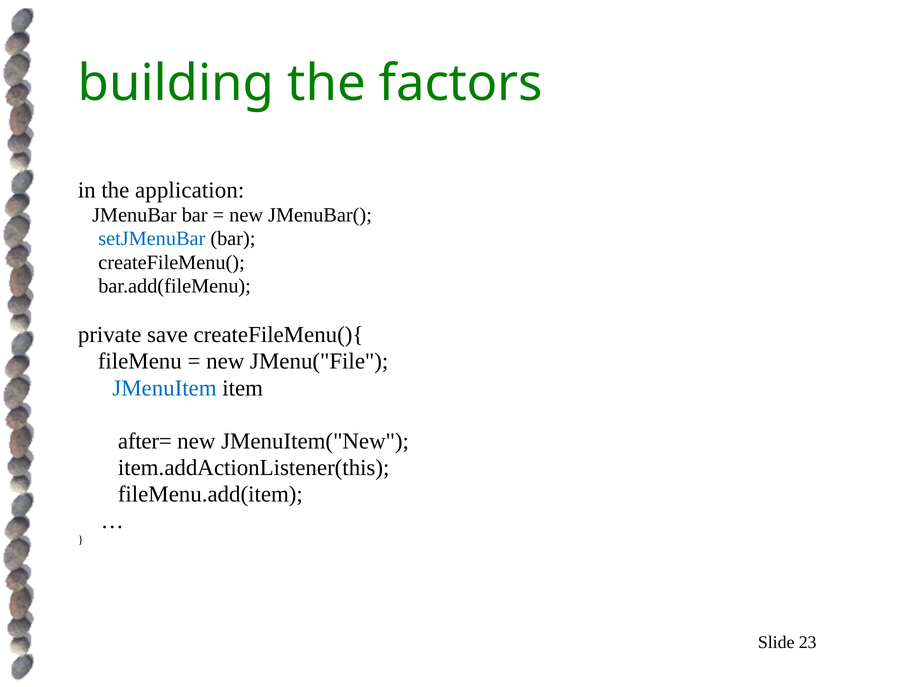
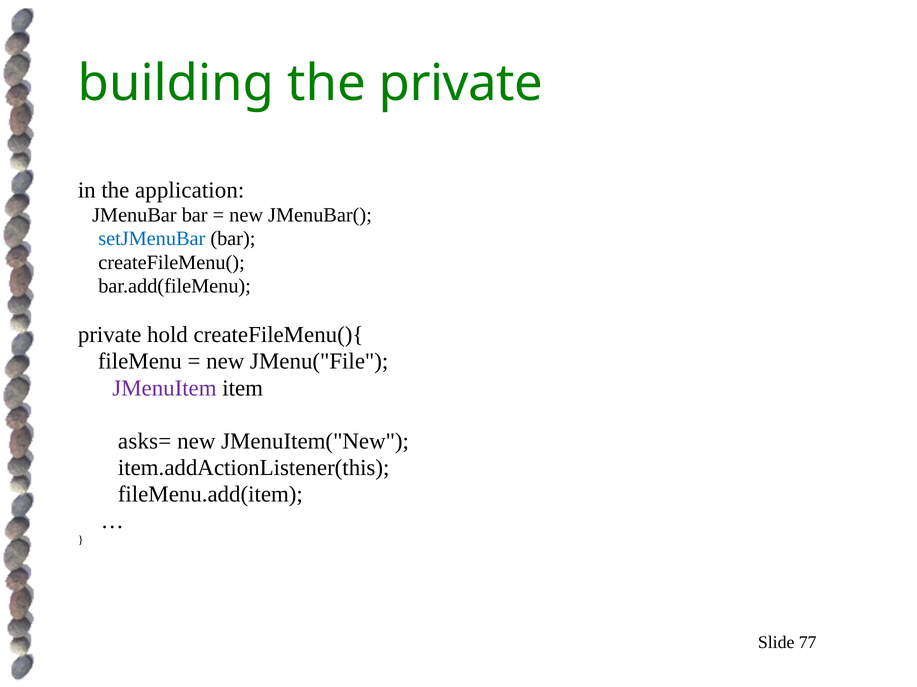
the factors: factors -> private
save: save -> hold
JMenuItem colour: blue -> purple
after=: after= -> asks=
23: 23 -> 77
